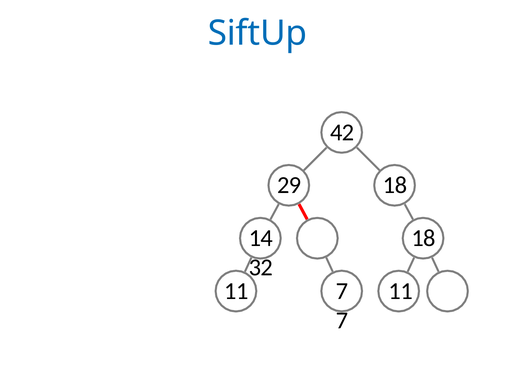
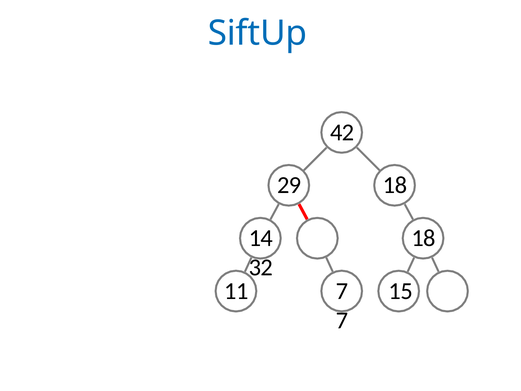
7 11: 11 -> 15
